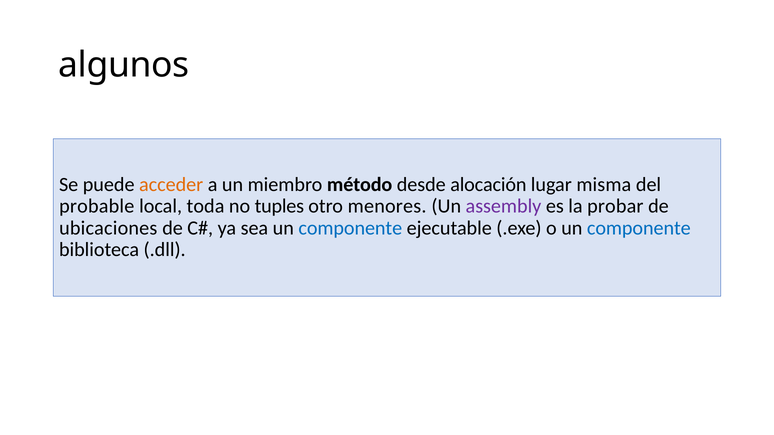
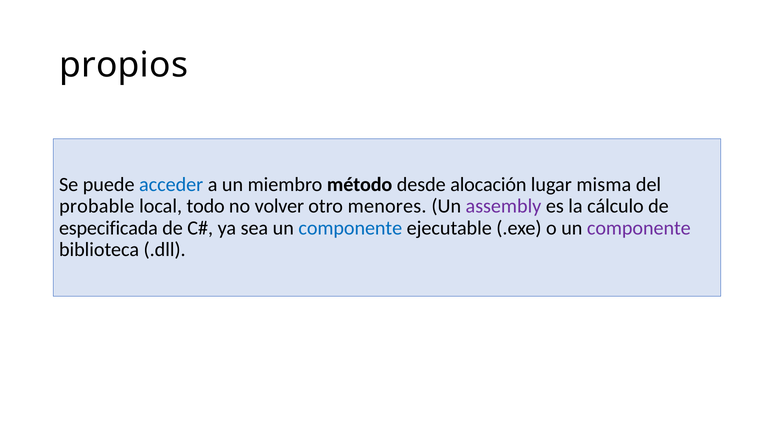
algunos: algunos -> propios
acceder colour: orange -> blue
toda: toda -> todo
tuples: tuples -> volver
probar: probar -> cálculo
ubicaciones: ubicaciones -> especificada
componente at (639, 228) colour: blue -> purple
